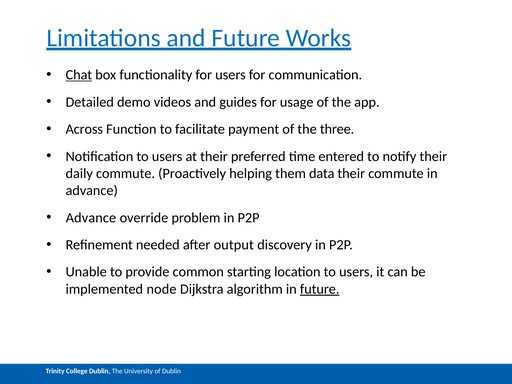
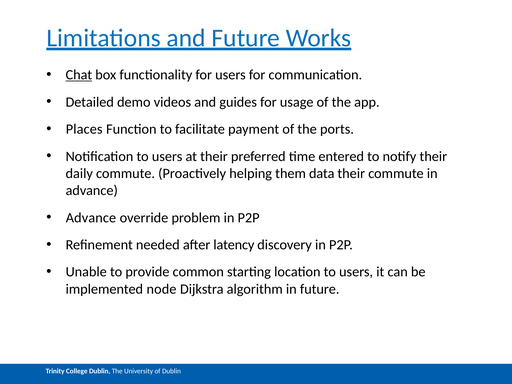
Across: Across -> Places
three: three -> ports
output: output -> latency
future at (320, 289) underline: present -> none
